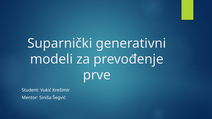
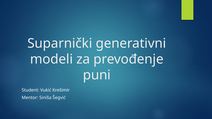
prve: prve -> puni
